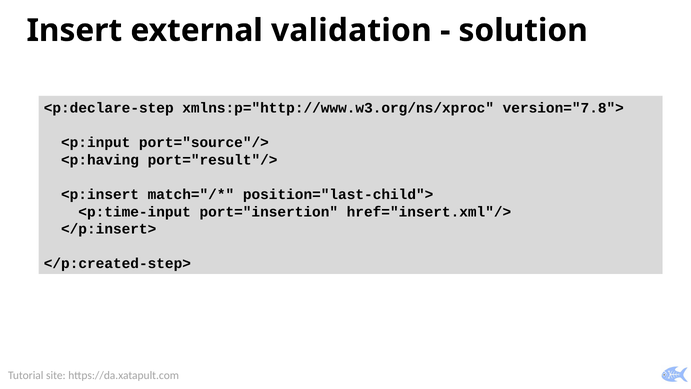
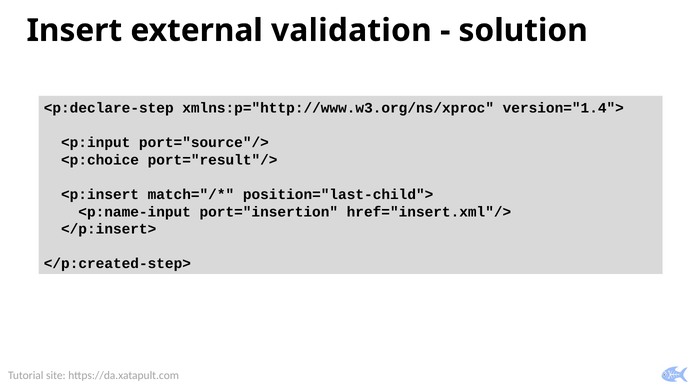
version="7.8">: version="7.8"> -> version="1.4">
<p:having: <p:having -> <p:choice
<p:time-input: <p:time-input -> <p:name-input
